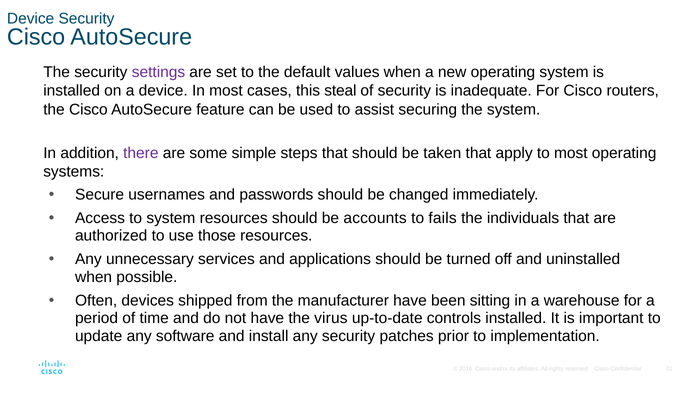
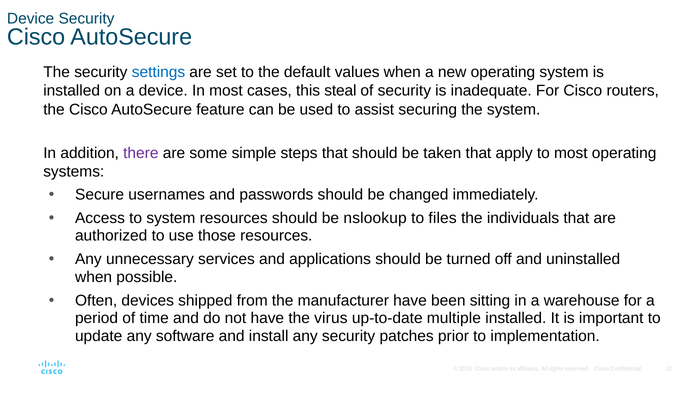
settings colour: purple -> blue
accounts: accounts -> nslookup
fails: fails -> files
controls: controls -> multiple
